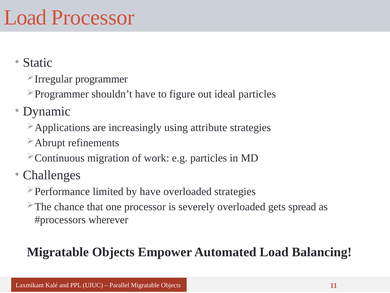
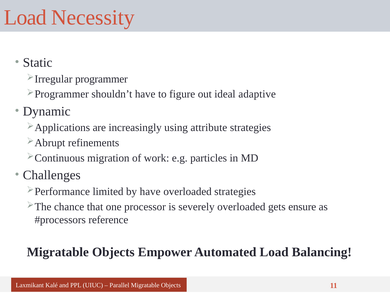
Load Processor: Processor -> Necessity
ideal particles: particles -> adaptive
spread: spread -> ensure
wherever: wherever -> reference
